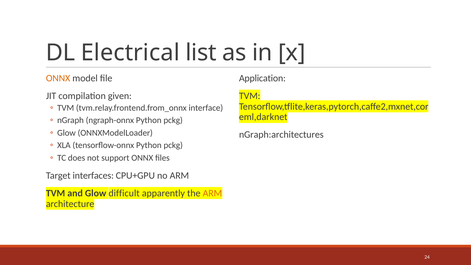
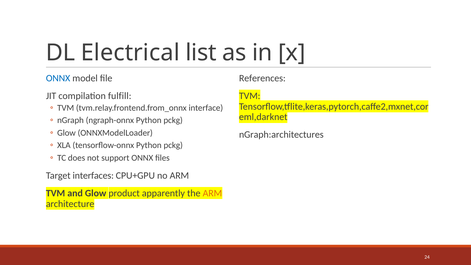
ONNX at (58, 78) colour: orange -> blue
Application: Application -> References
given: given -> fulfill
difficult: difficult -> product
